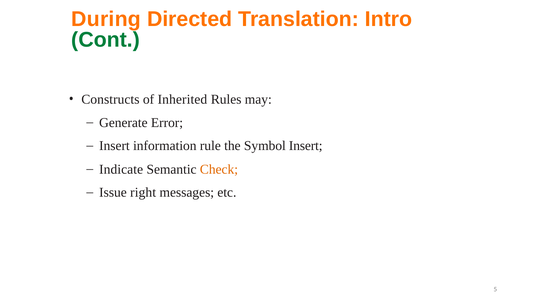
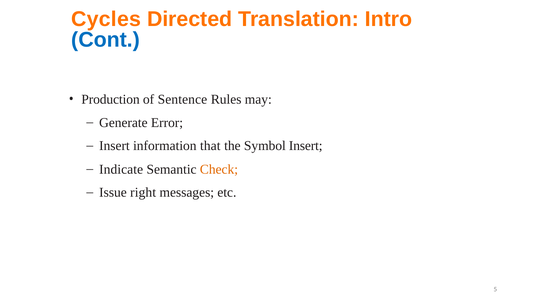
During: During -> Cycles
Cont colour: green -> blue
Constructs: Constructs -> Production
Inherited: Inherited -> Sentence
rule: rule -> that
